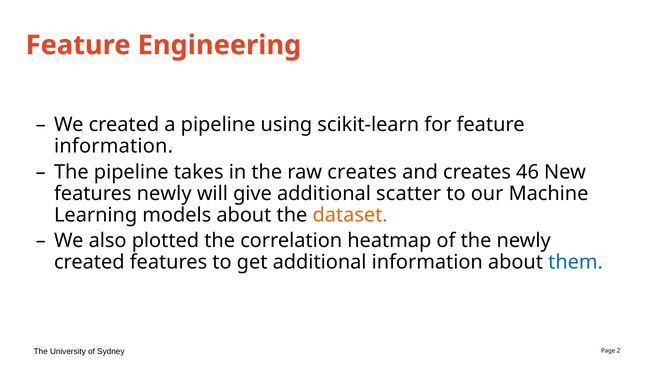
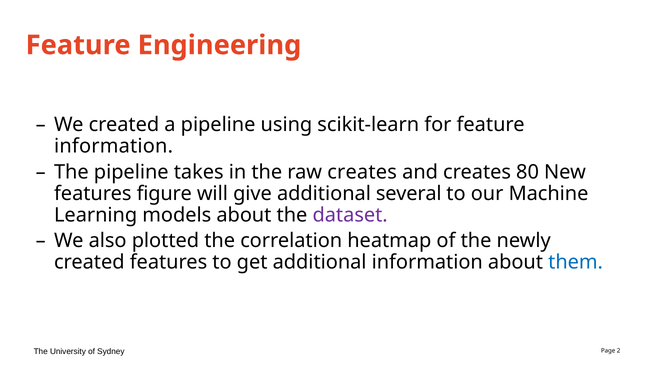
46: 46 -> 80
features newly: newly -> figure
scatter: scatter -> several
dataset colour: orange -> purple
